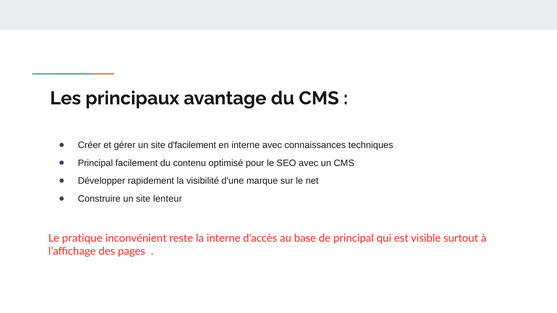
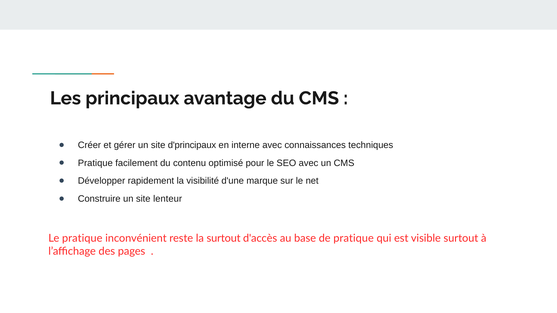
d'facilement: d'facilement -> d'principaux
Principal at (95, 163): Principal -> Pratique
la interne: interne -> surtout
de principal: principal -> pratique
